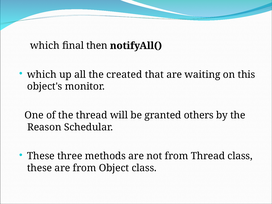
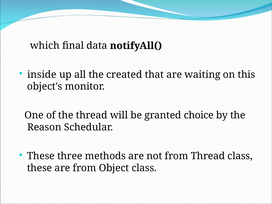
then: then -> data
which at (42, 75): which -> inside
others: others -> choice
